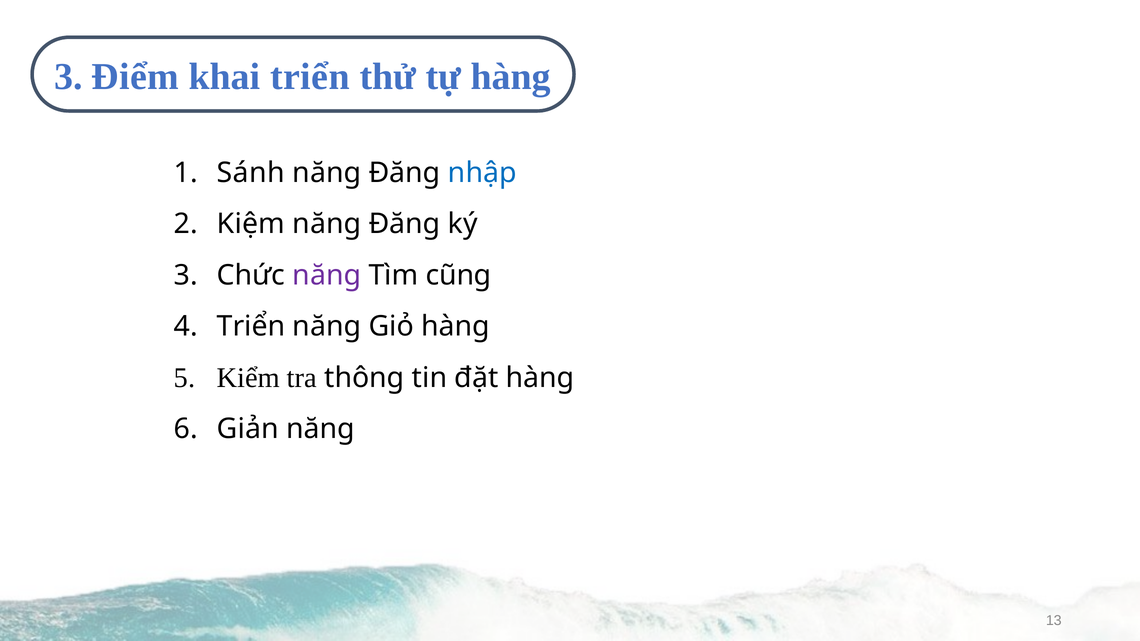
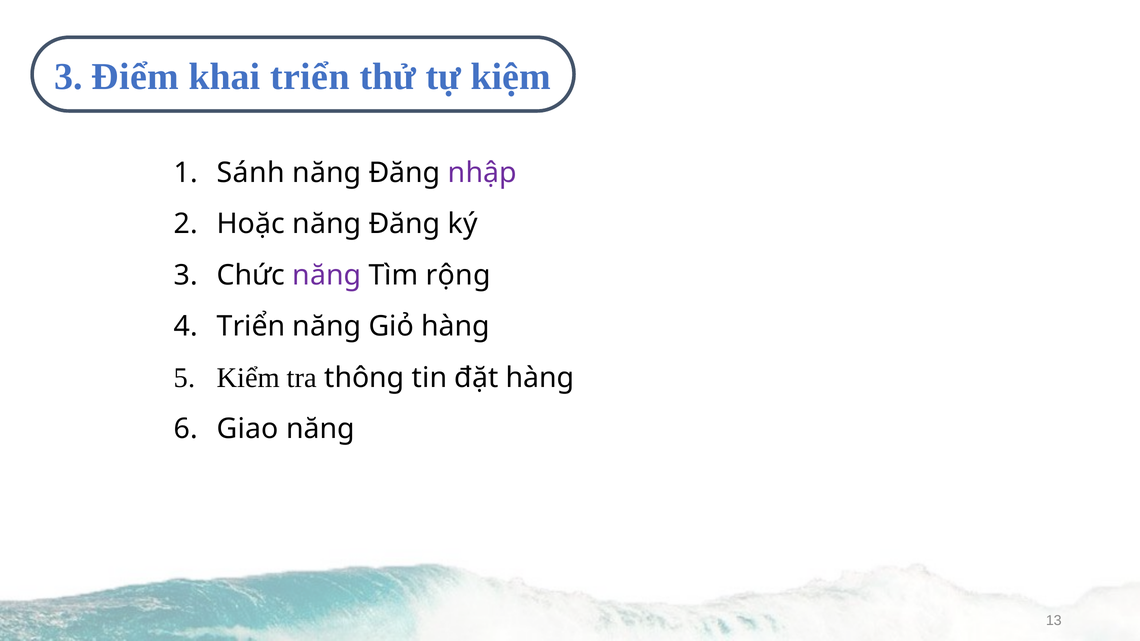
tự hàng: hàng -> kiệm
nhập colour: blue -> purple
Kiệm: Kiệm -> Hoặc
cũng: cũng -> rộng
Giản: Giản -> Giao
